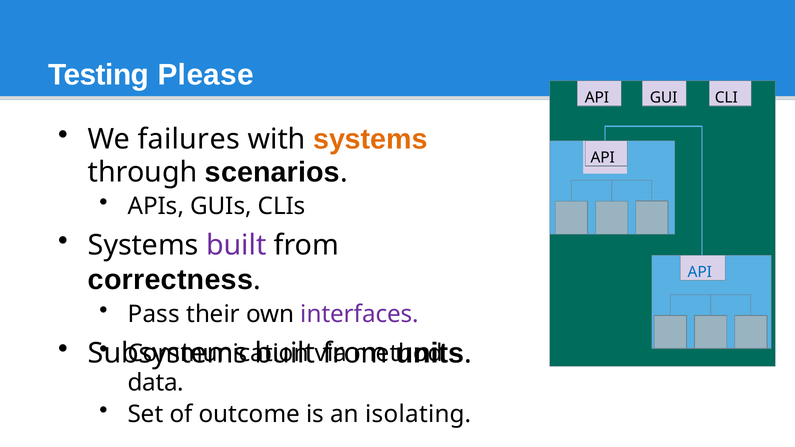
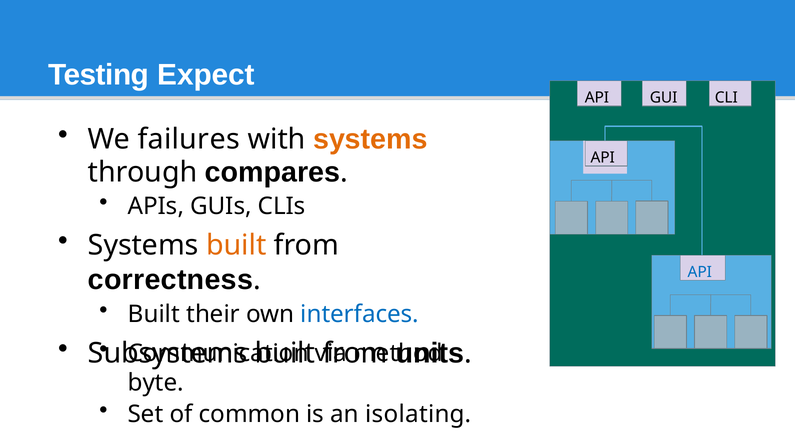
Please: Please -> Expect
scenarios: scenarios -> compares
built at (236, 245) colour: purple -> orange
Pass at (154, 314): Pass -> Built
interfaces colour: purple -> blue
data: data -> byte
outcome: outcome -> common
